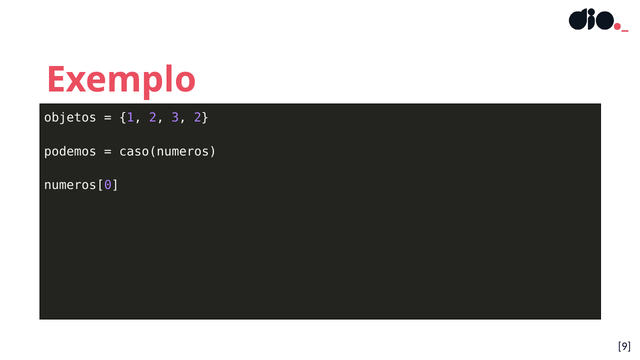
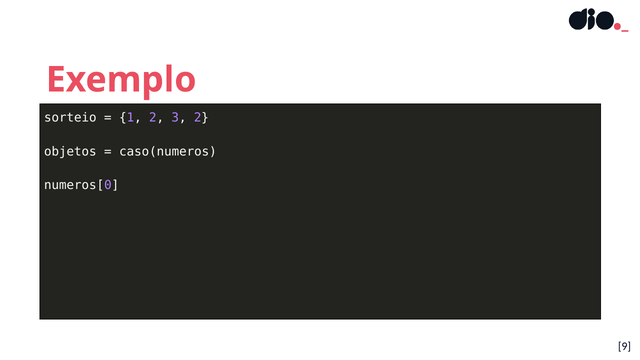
objetos: objetos -> sorteio
podemos: podemos -> objetos
